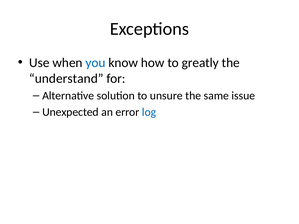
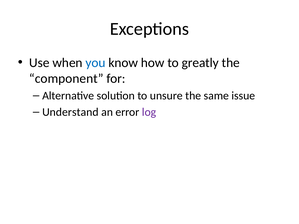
understand: understand -> component
Unexpected: Unexpected -> Understand
log colour: blue -> purple
